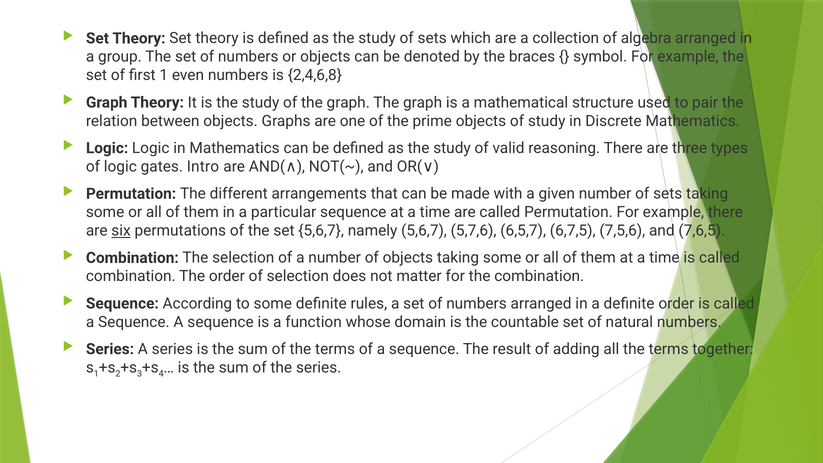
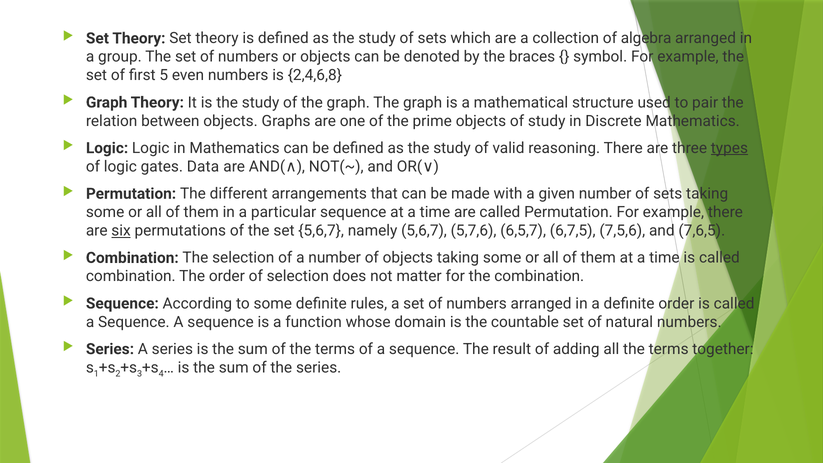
first 1: 1 -> 5
types underline: none -> present
Intro: Intro -> Data
